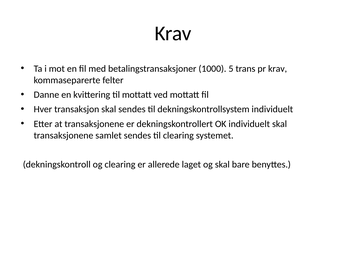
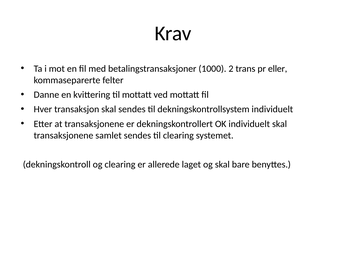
5: 5 -> 2
pr krav: krav -> eller
